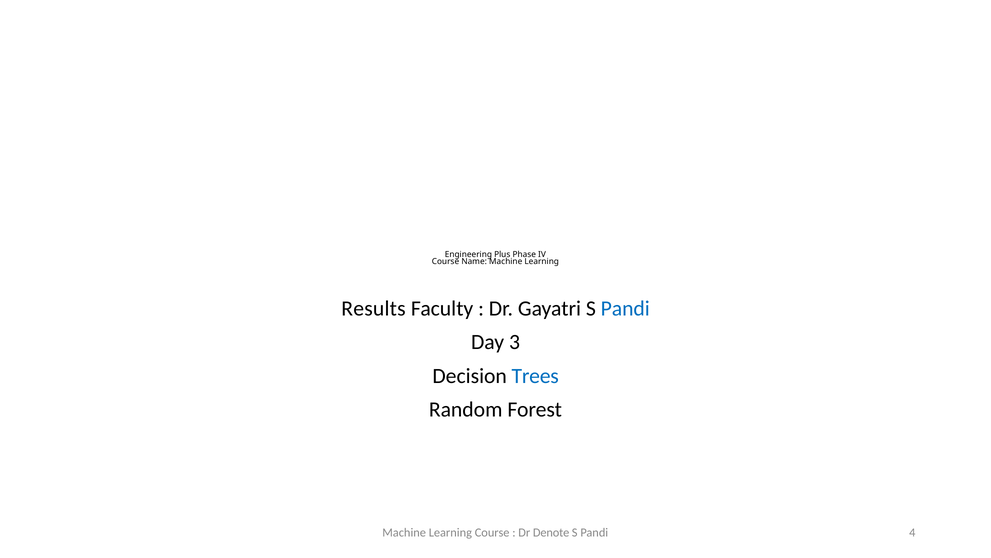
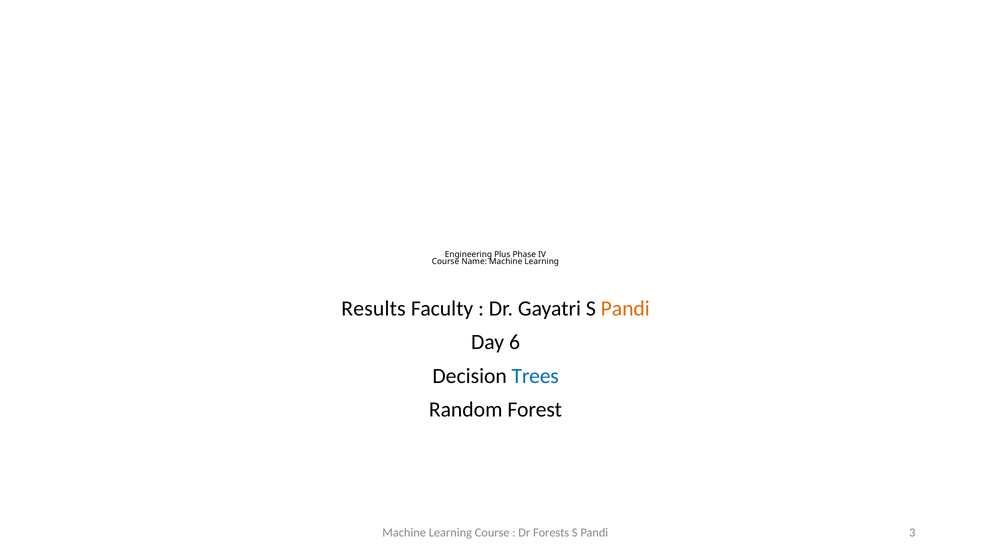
Pandi at (625, 308) colour: blue -> orange
3: 3 -> 6
Denote: Denote -> Forests
4: 4 -> 3
